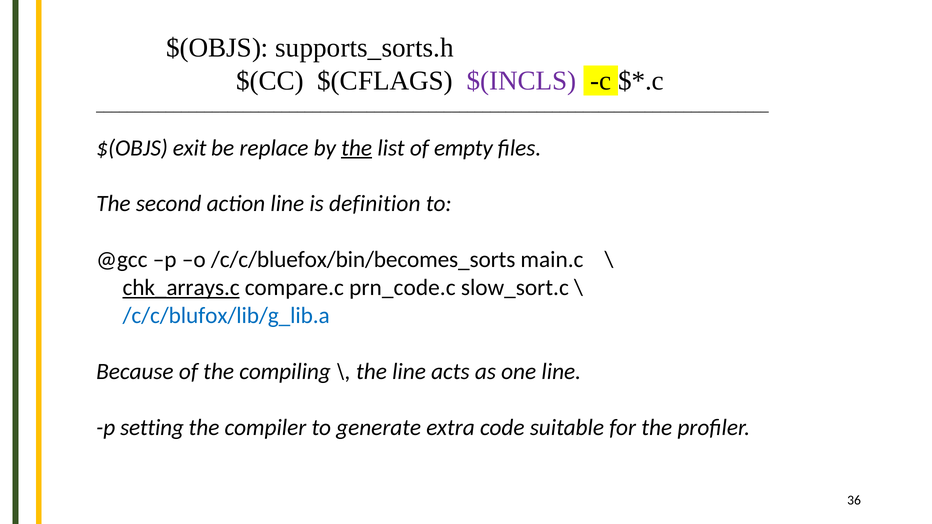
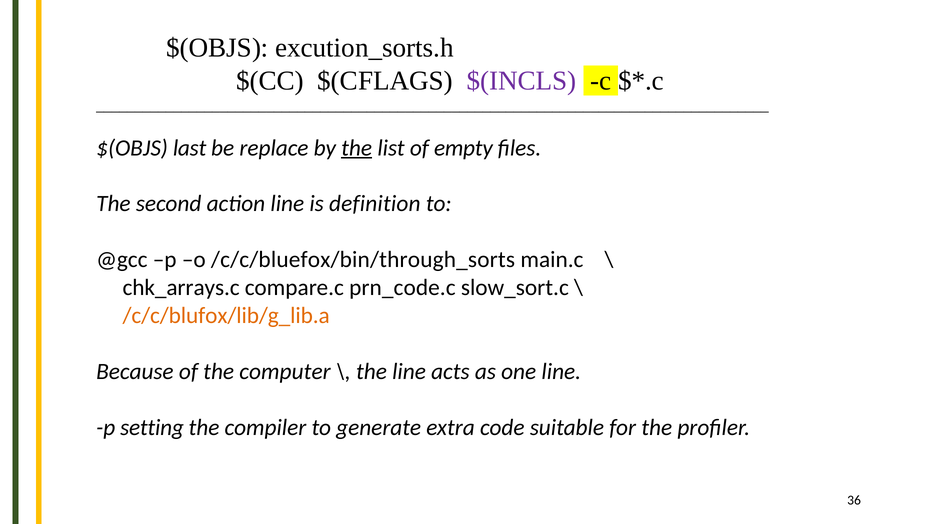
supports_sorts.h: supports_sorts.h -> excution_sorts.h
exit: exit -> last
/c/c/bluefox/bin/becomes_sorts: /c/c/bluefox/bin/becomes_sorts -> /c/c/bluefox/bin/through_sorts
chk_arrays.c underline: present -> none
/c/c/blufox/lib/g_lib.a colour: blue -> orange
compiling: compiling -> computer
